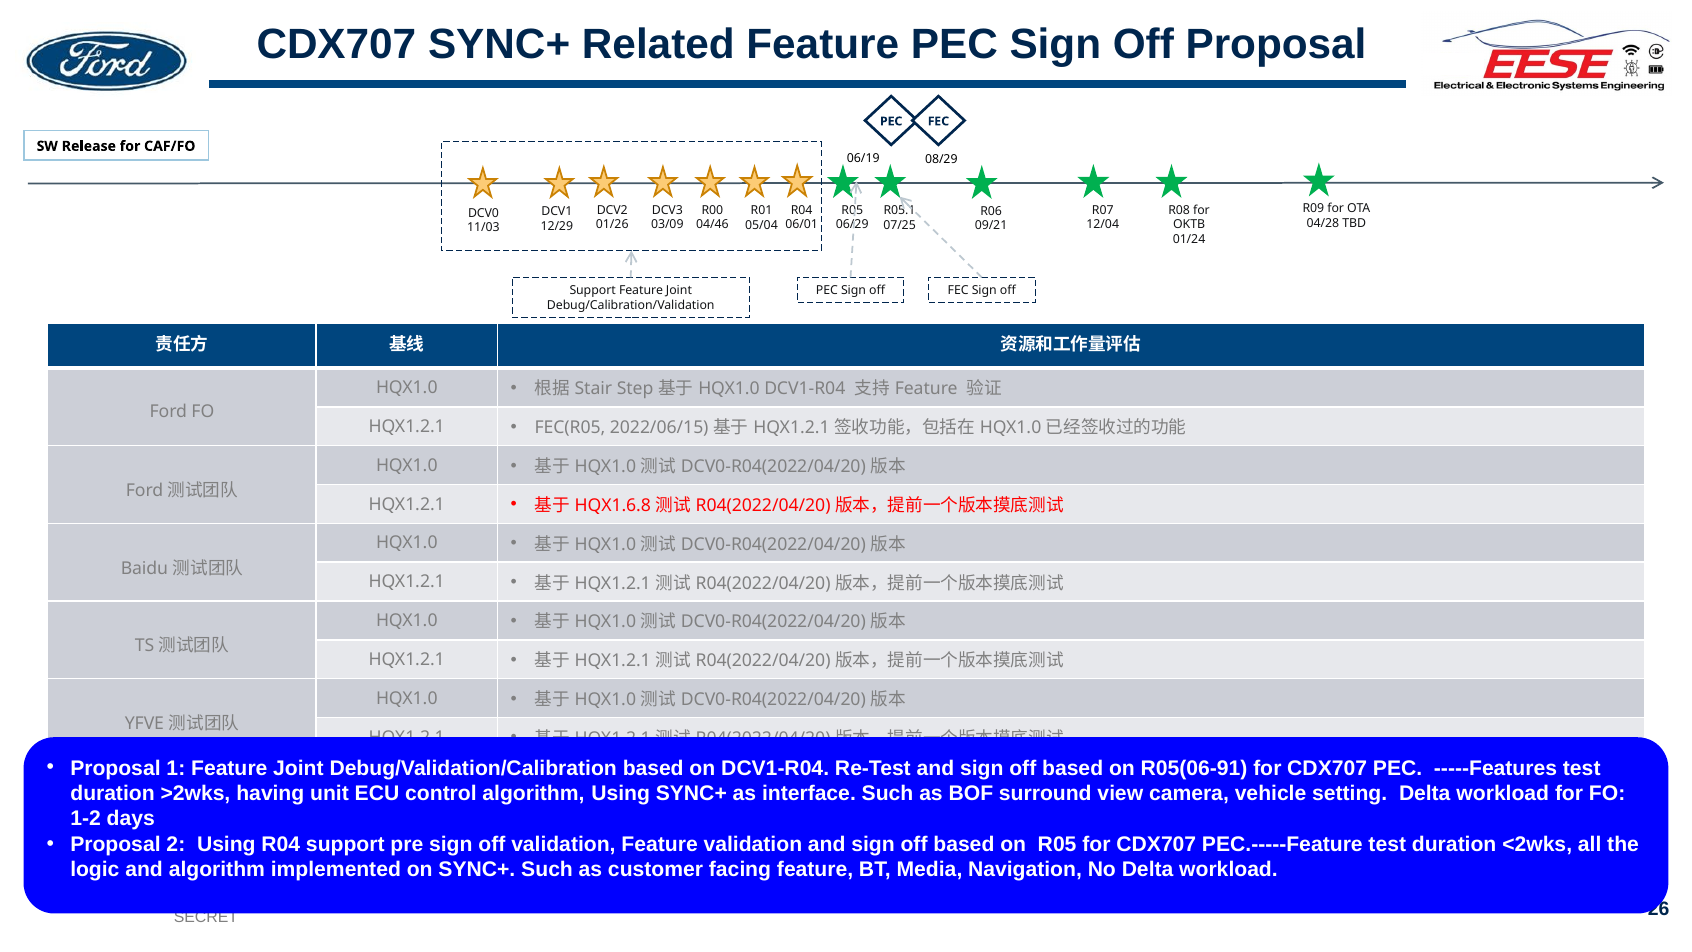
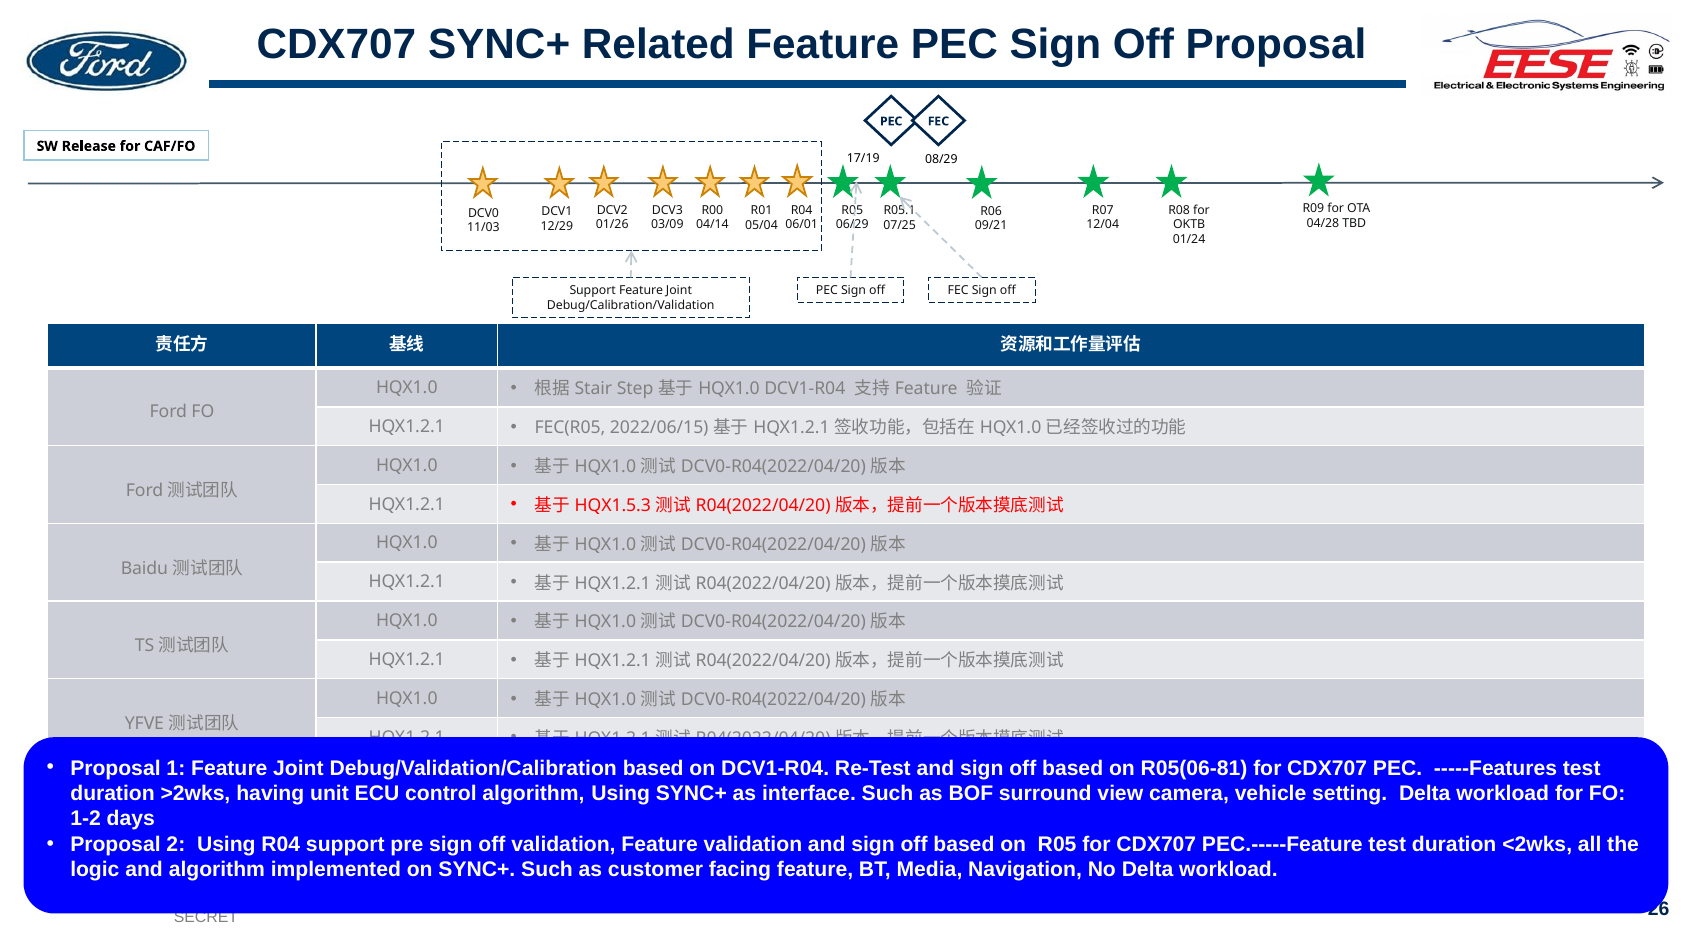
06/19: 06/19 -> 17/19
04/46: 04/46 -> 04/14
HQX1.6.8: HQX1.6.8 -> HQX1.5.3
R05(06-91: R05(06-91 -> R05(06-81
